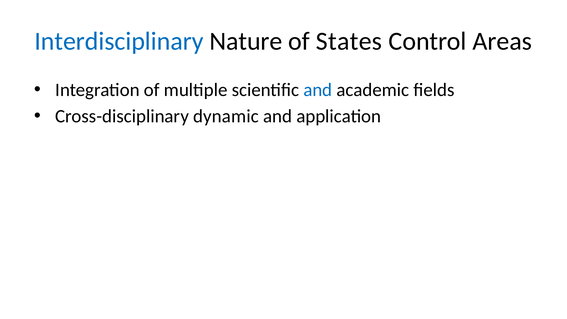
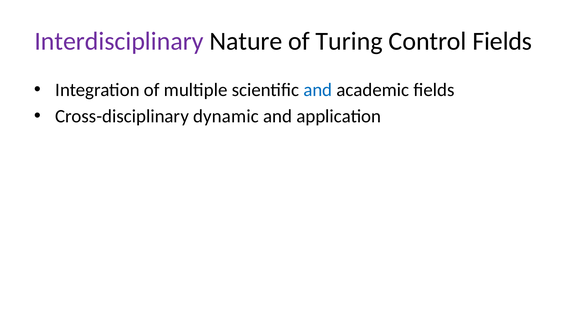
Interdisciplinary colour: blue -> purple
States: States -> Turing
Control Areas: Areas -> Fields
